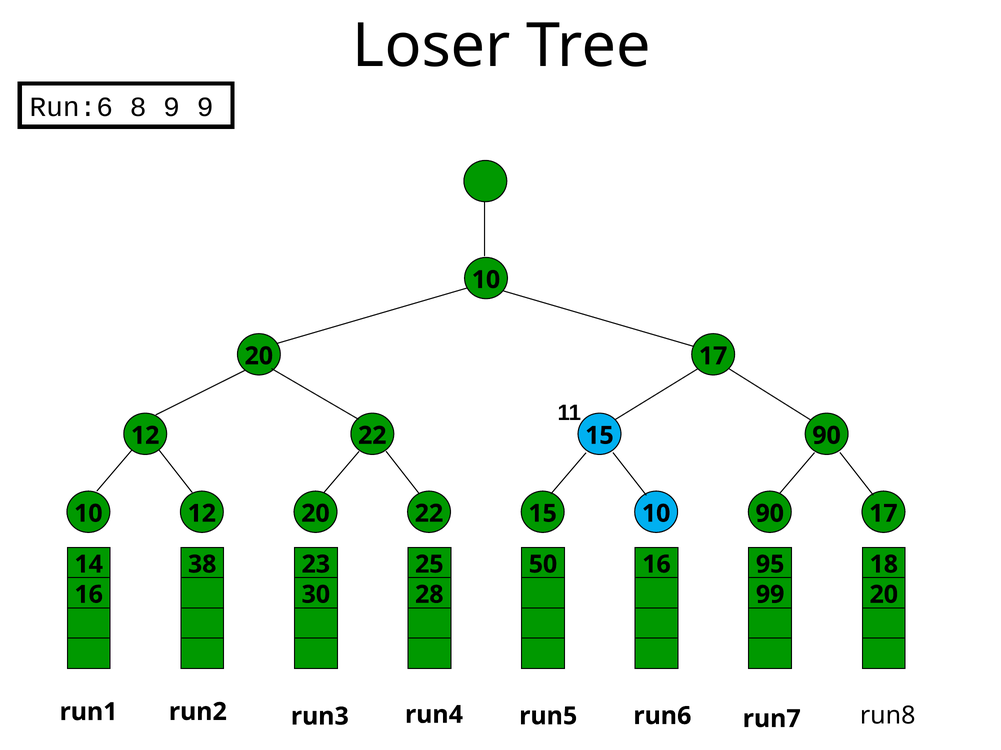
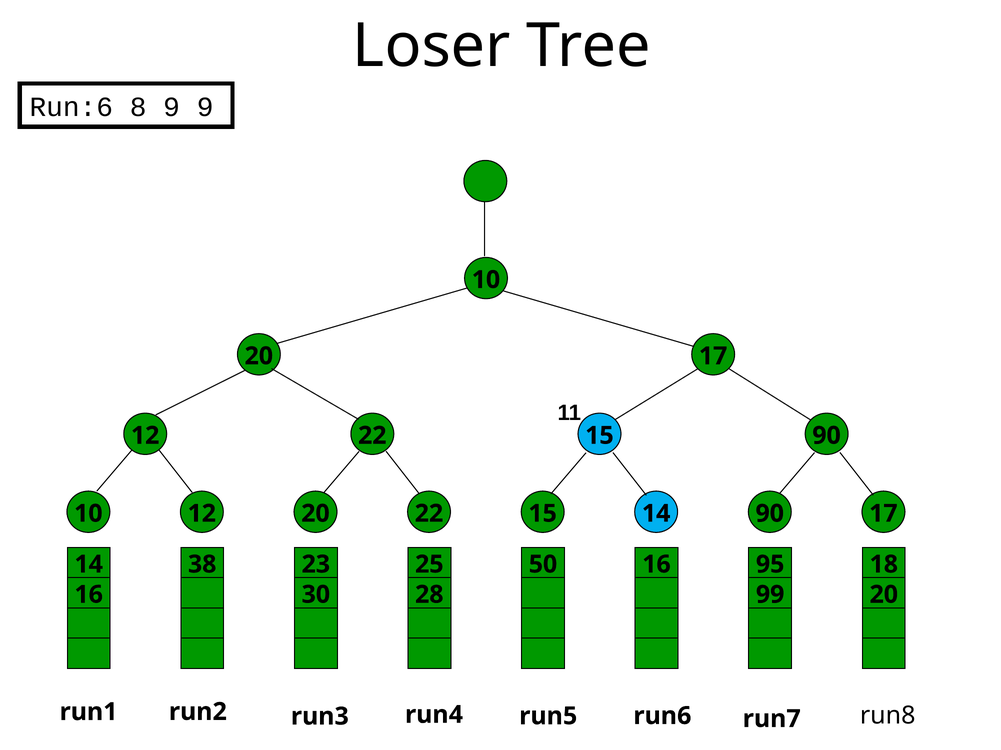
15 10: 10 -> 14
